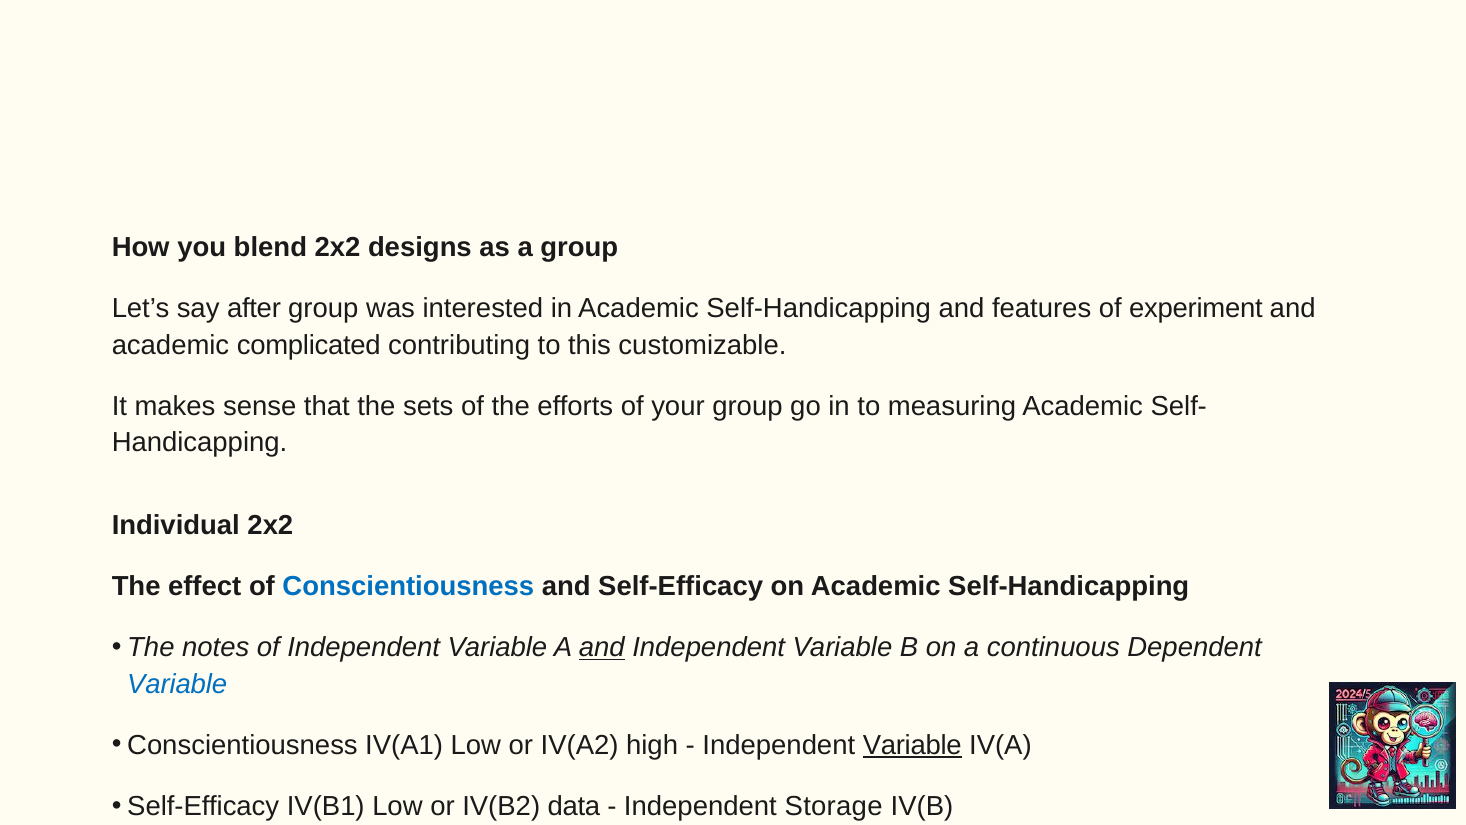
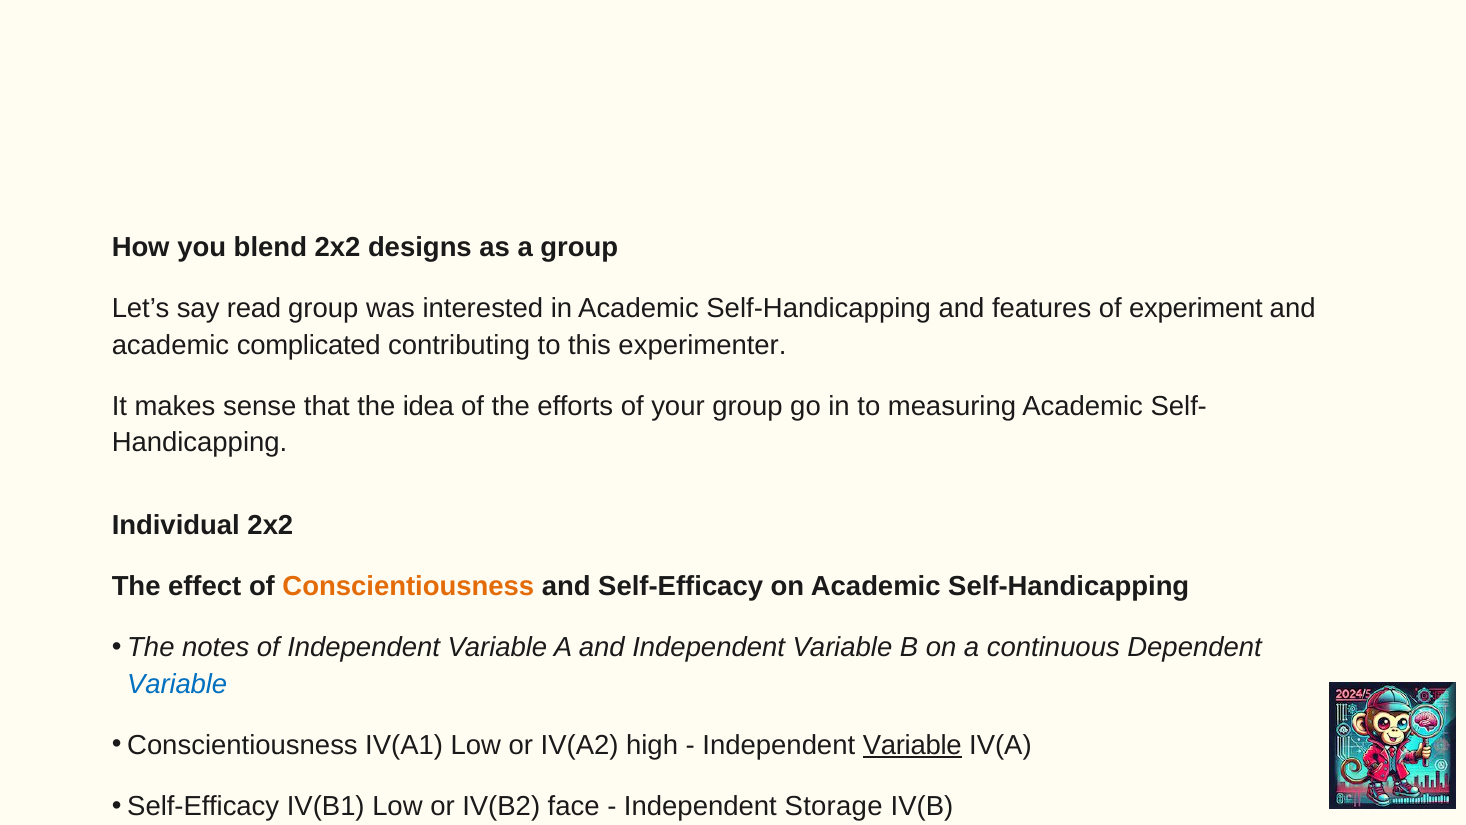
say after: after -> read
customizable: customizable -> experimenter
the sets: sets -> idea
Conscientiousness at (408, 586) colour: blue -> orange
and at (602, 647) underline: present -> none
IV(B2 data: data -> face
